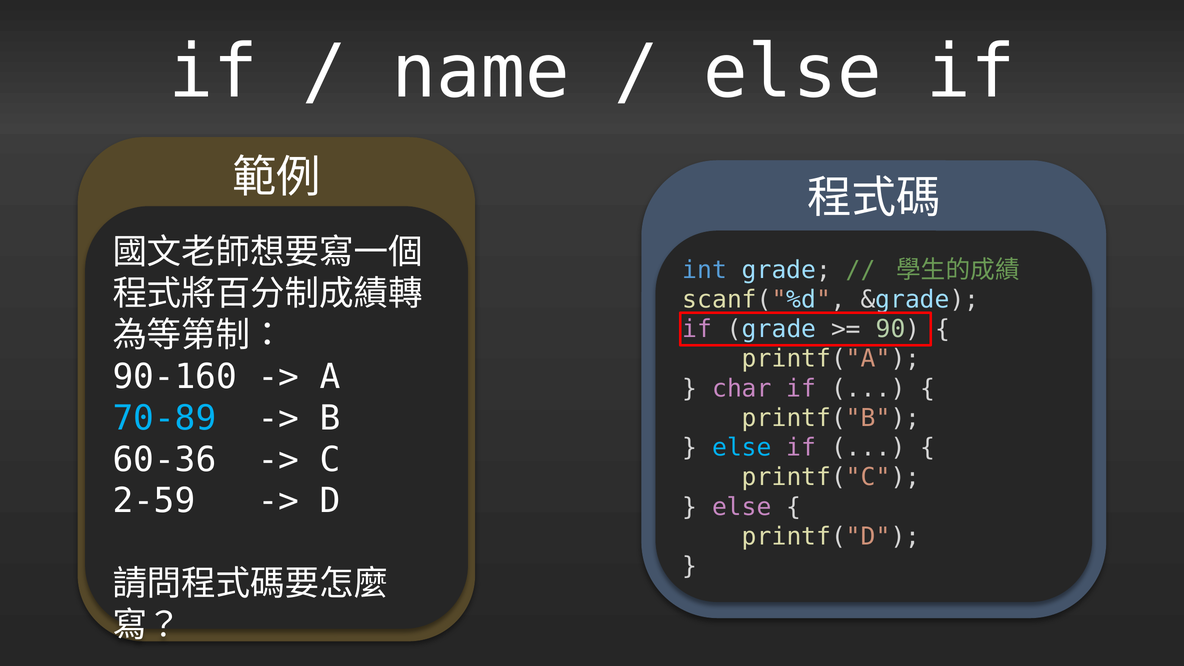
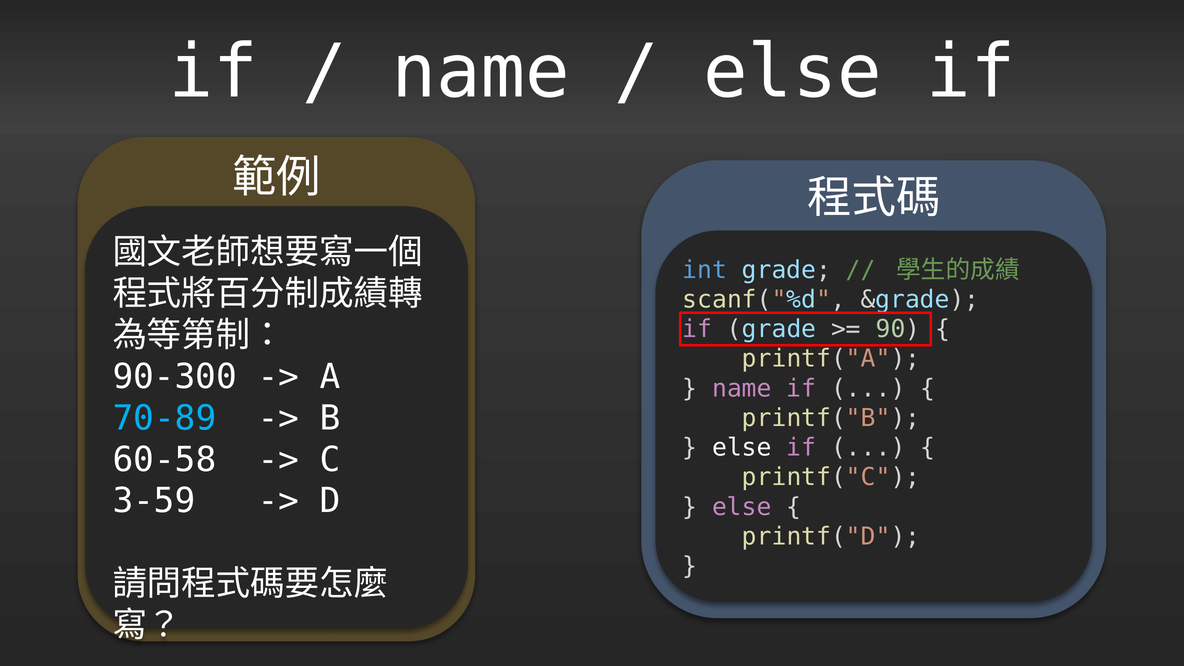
90-160: 90-160 -> 90-300
char at (742, 388): char -> name
else at (742, 448) colour: light blue -> white
60-36: 60-36 -> 60-58
2-59: 2-59 -> 3-59
